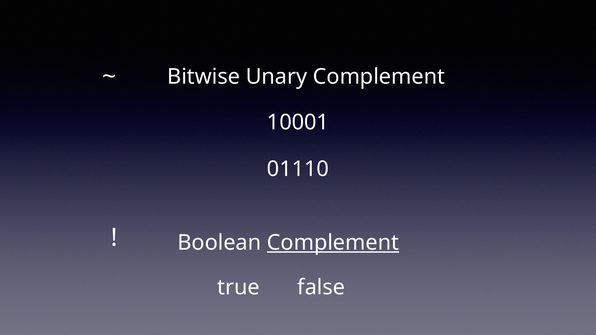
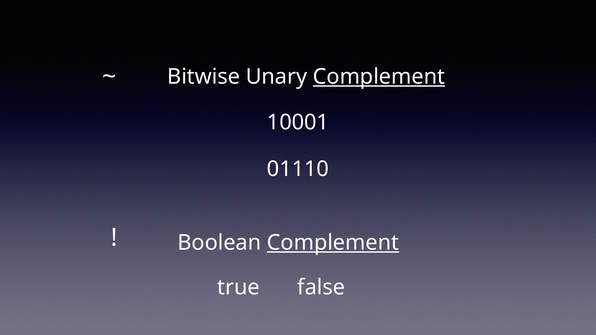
Complement at (379, 77) underline: none -> present
